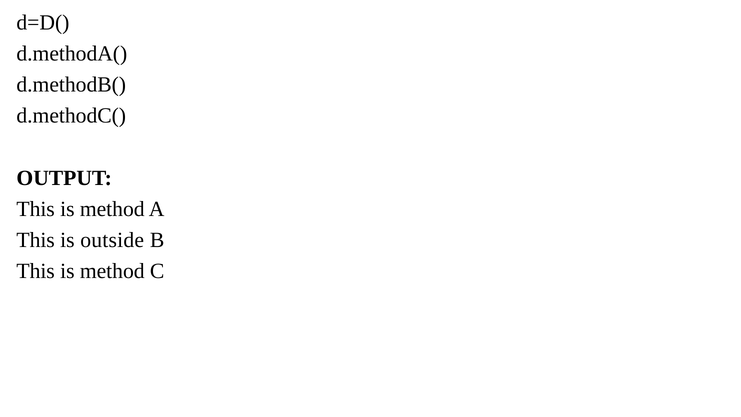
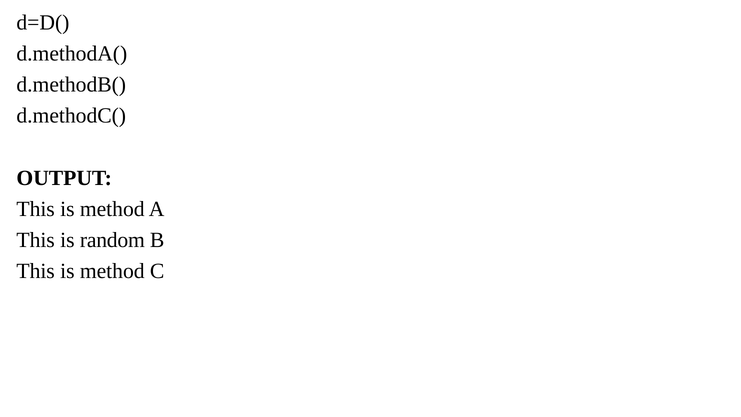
outside: outside -> random
